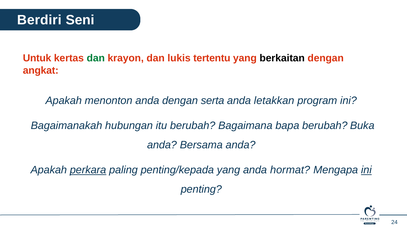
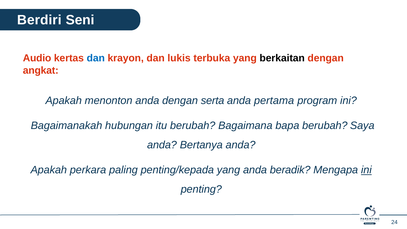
Untuk: Untuk -> Audio
dan at (96, 58) colour: green -> blue
tertentu: tertentu -> terbuka
letakkan: letakkan -> pertama
Buka: Buka -> Saya
Bersama: Bersama -> Bertanya
perkara underline: present -> none
hormat: hormat -> beradik
